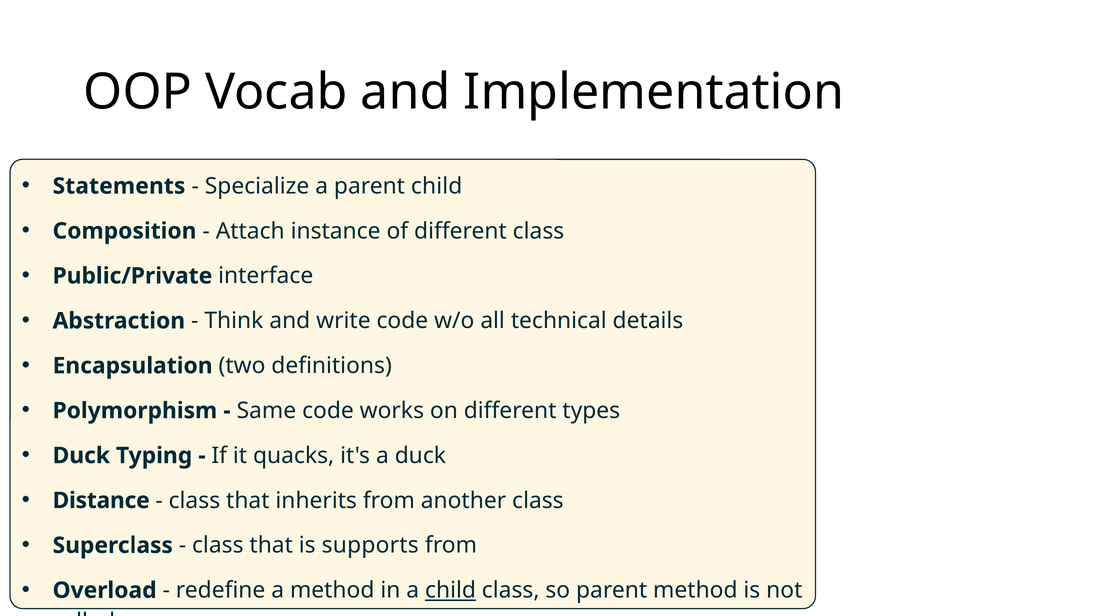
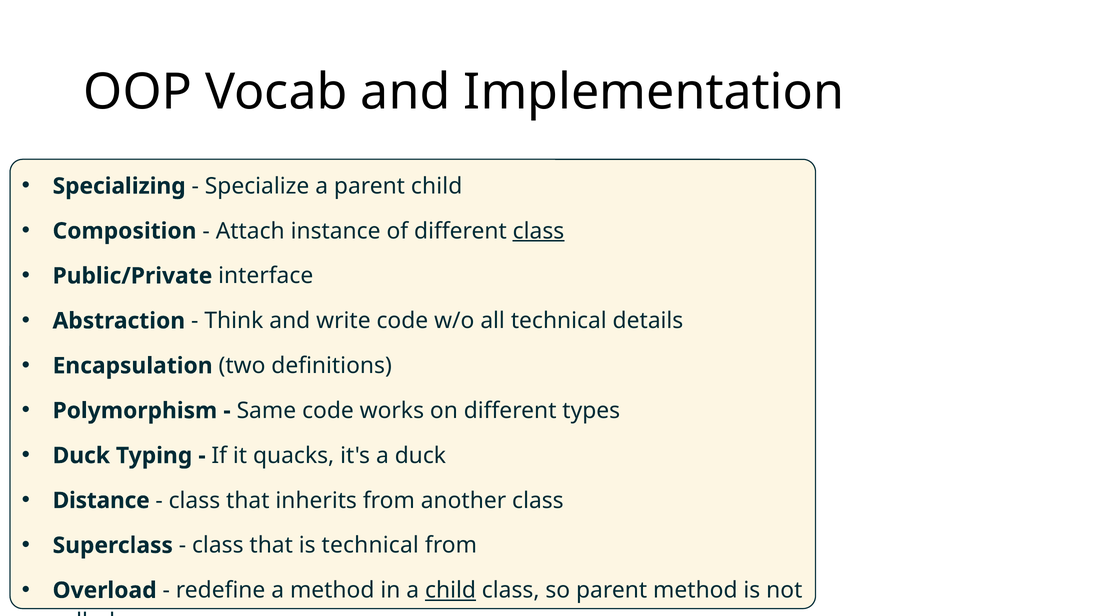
Statements: Statements -> Specializing
class at (538, 231) underline: none -> present
is supports: supports -> technical
